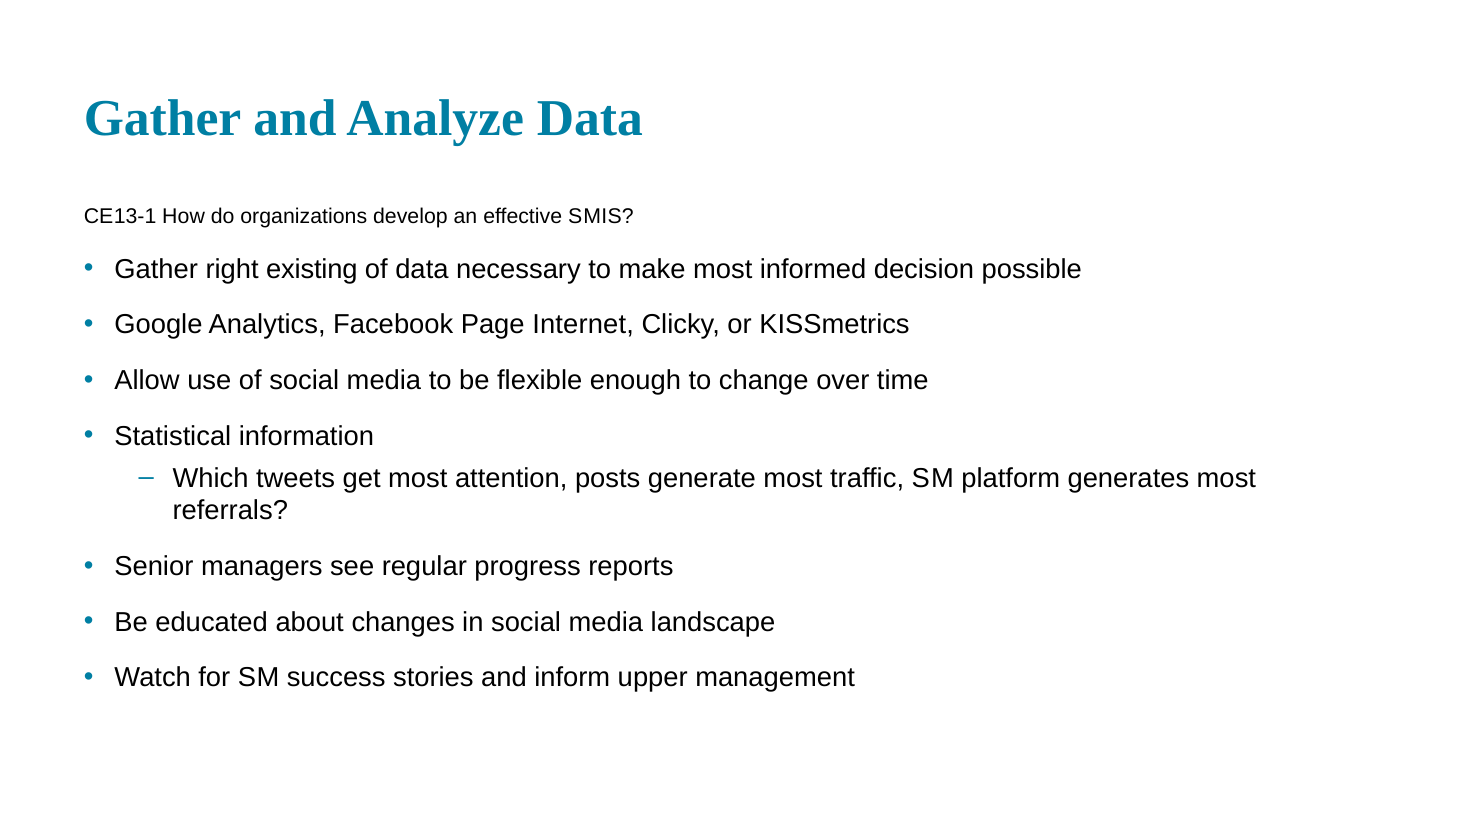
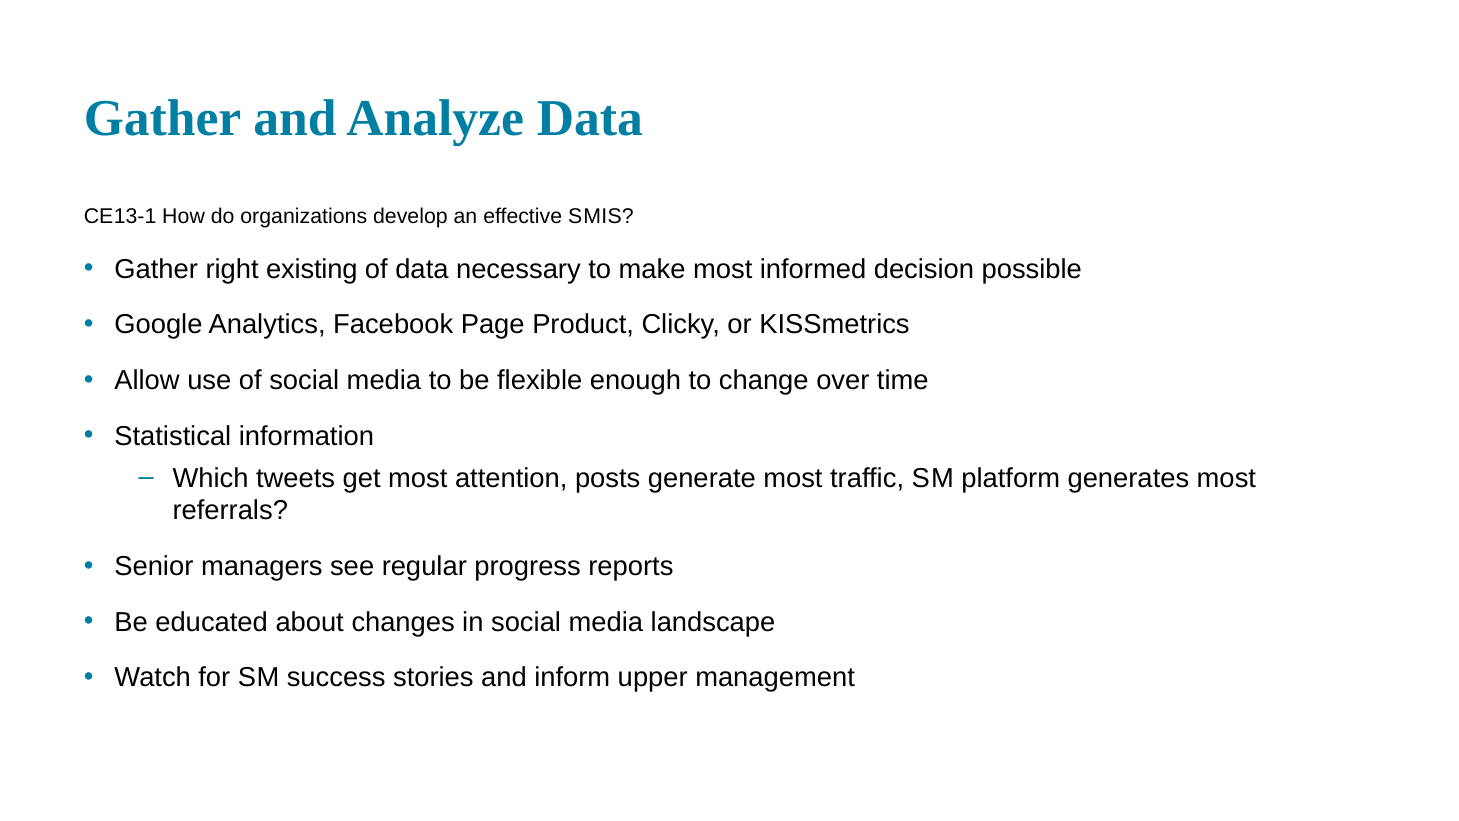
Internet: Internet -> Product
